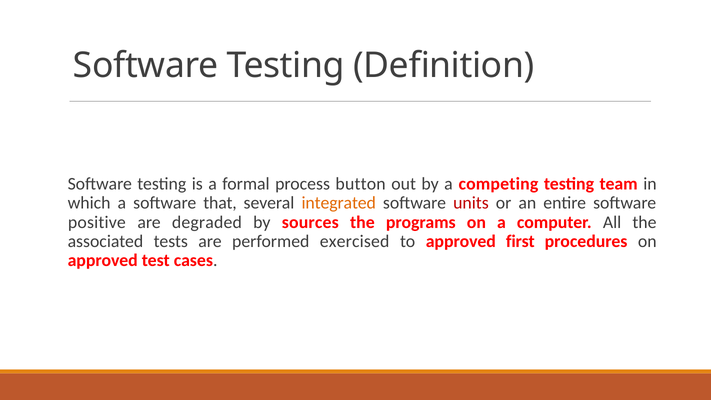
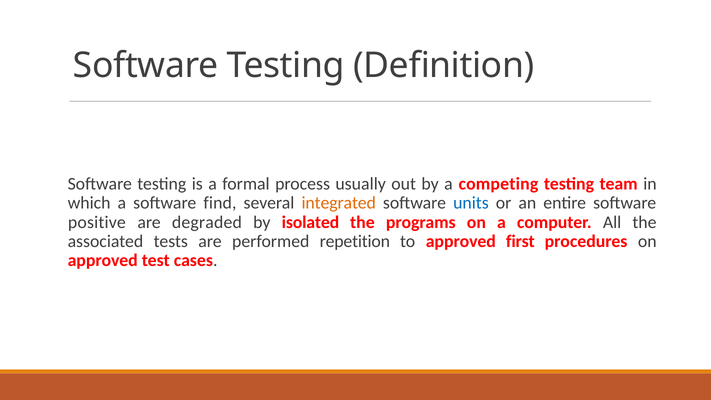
button: button -> usually
that: that -> find
units colour: red -> blue
sources: sources -> isolated
exercised: exercised -> repetition
